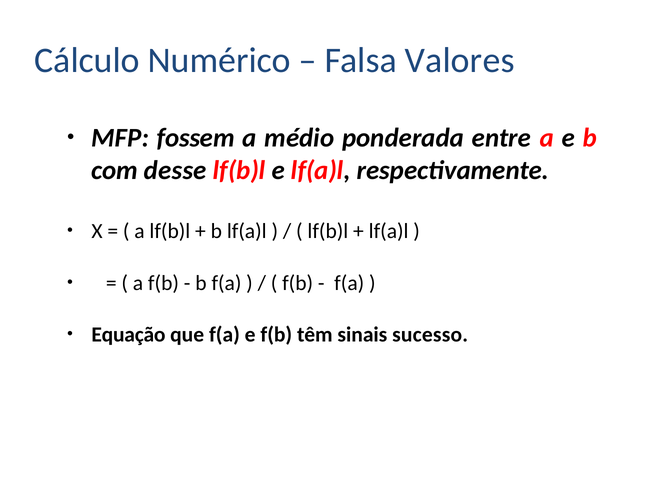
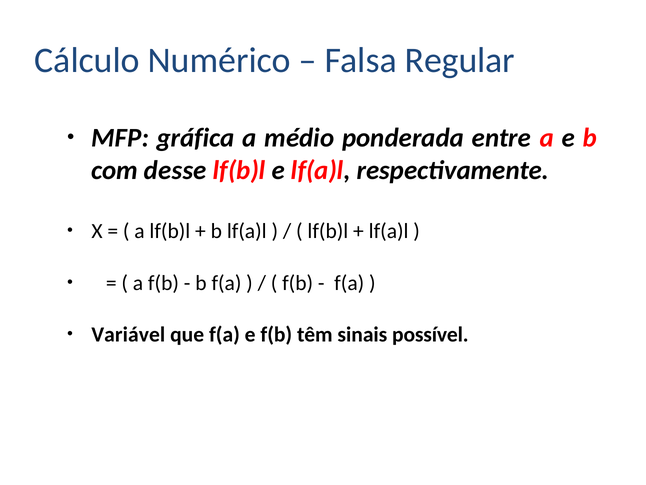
Valores: Valores -> Regular
fossem: fossem -> gráfica
Equação: Equação -> Variável
sucesso: sucesso -> possível
